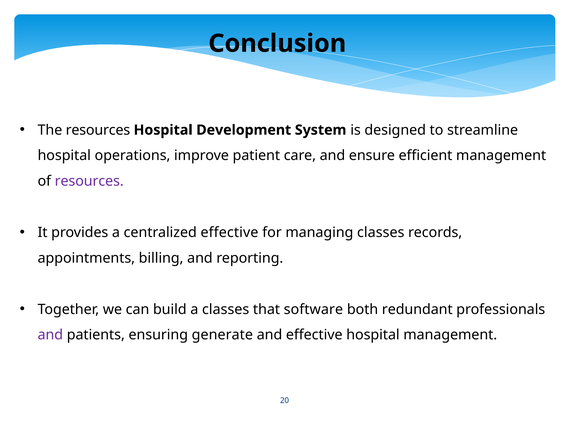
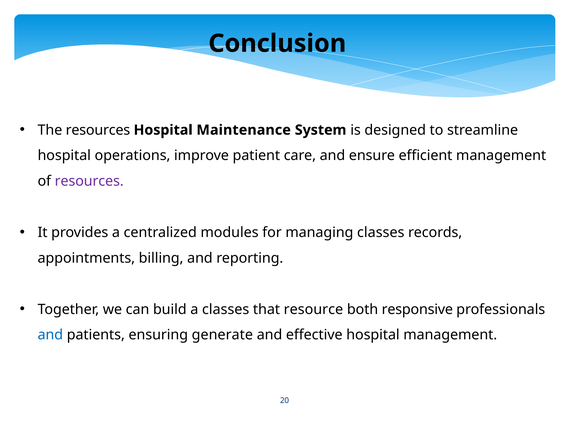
Development: Development -> Maintenance
centralized effective: effective -> modules
software: software -> resource
redundant: redundant -> responsive
and at (50, 335) colour: purple -> blue
